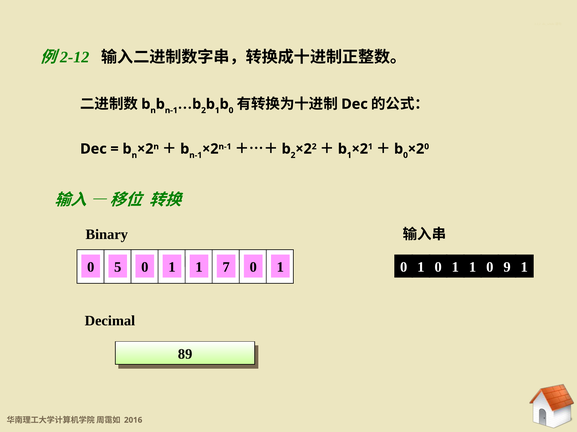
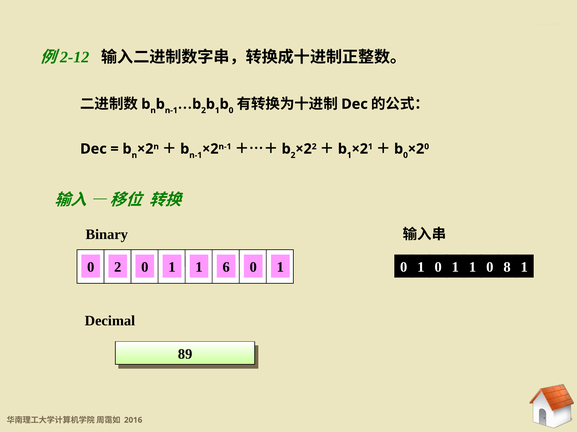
0 5: 5 -> 2
7: 7 -> 6
9: 9 -> 8
